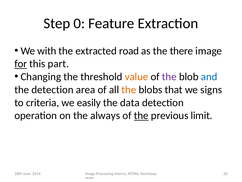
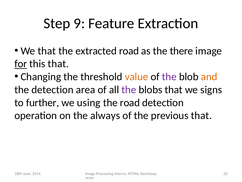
0: 0 -> 9
We with: with -> that
this part: part -> that
and colour: blue -> orange
the at (129, 89) colour: orange -> purple
criteria: criteria -> further
easily: easily -> using
the data: data -> road
the at (141, 115) underline: present -> none
previous limit: limit -> that
